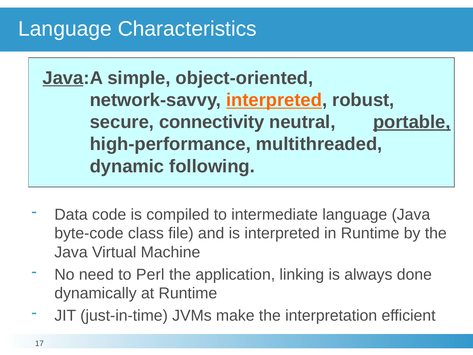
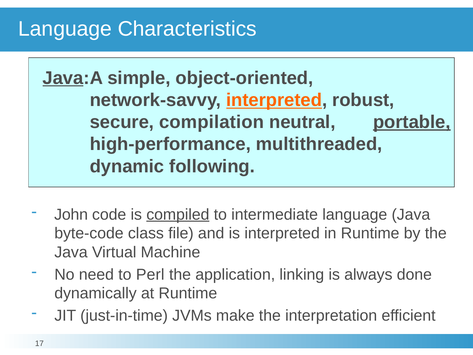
connectivity: connectivity -> compilation
Data: Data -> John
compiled underline: none -> present
